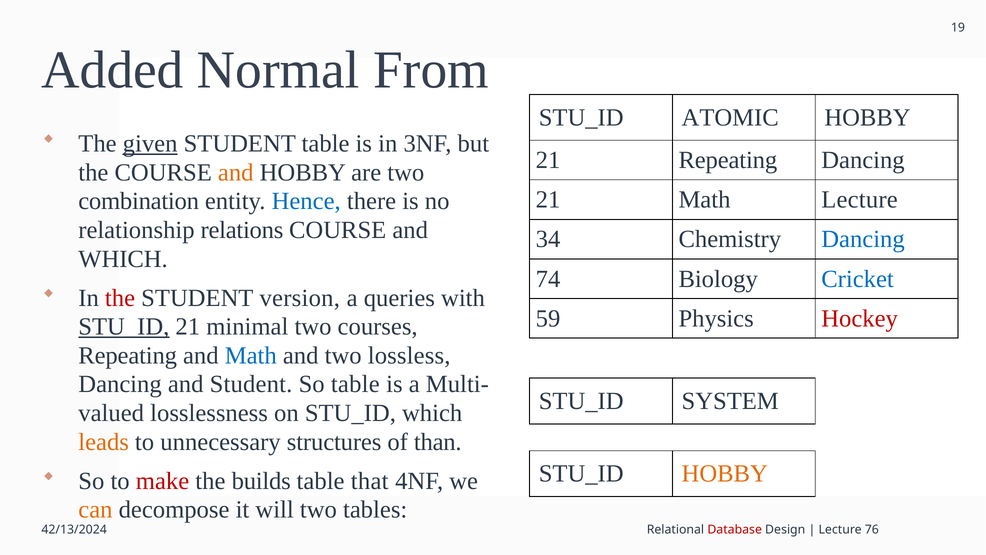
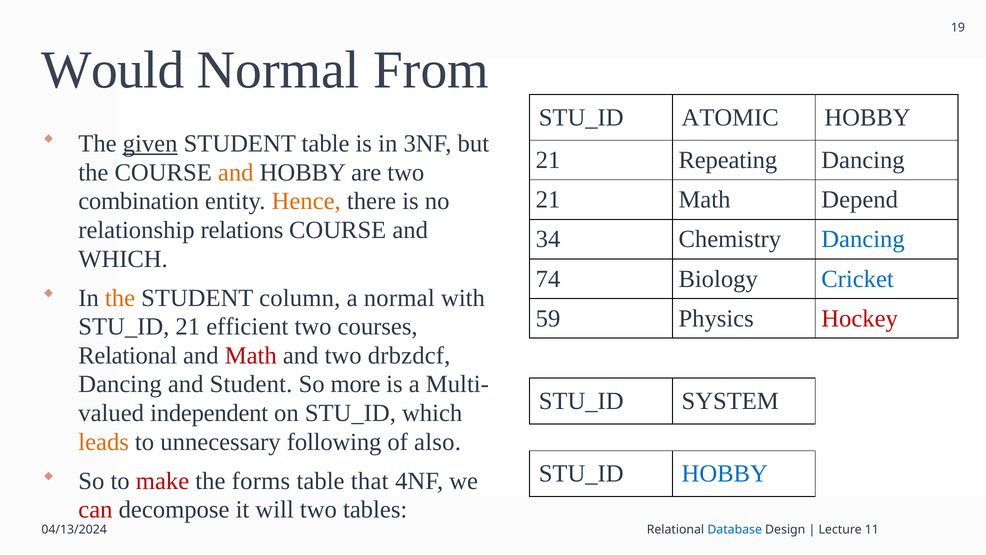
Added: Added -> Would
Math Lecture: Lecture -> Depend
Hence colour: blue -> orange
the at (120, 298) colour: red -> orange
version: version -> column
a queries: queries -> normal
STU_ID at (124, 326) underline: present -> none
minimal: minimal -> efficient
Repeating at (128, 355): Repeating -> Relational
Math at (251, 355) colour: blue -> red
lossless: lossless -> drbzdcf
So table: table -> more
losslessness: losslessness -> independent
structures: structures -> following
than: than -> also
HOBBY at (725, 473) colour: orange -> blue
builds: builds -> forms
can colour: orange -> red
42/13/2024: 42/13/2024 -> 04/13/2024
Database colour: red -> blue
76: 76 -> 11
